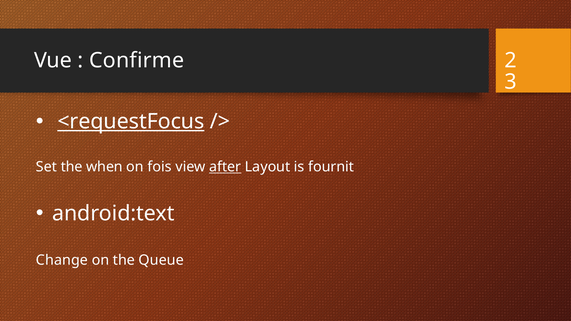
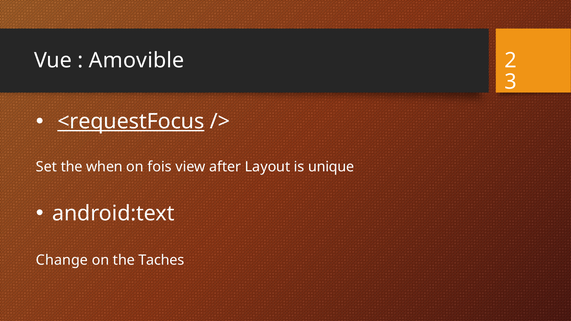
Confirme: Confirme -> Amovible
after underline: present -> none
fournit: fournit -> unique
Queue: Queue -> Taches
